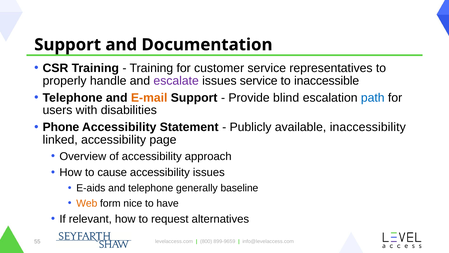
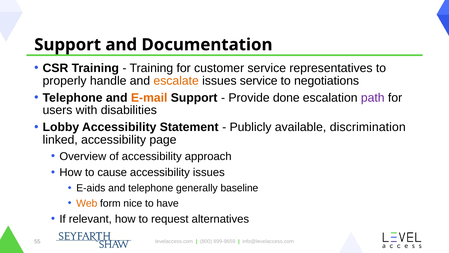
escalate colour: purple -> orange
inaccessible: inaccessible -> negotiations
blind: blind -> done
path colour: blue -> purple
Phone: Phone -> Lobby
inaccessibility: inaccessibility -> discrimination
